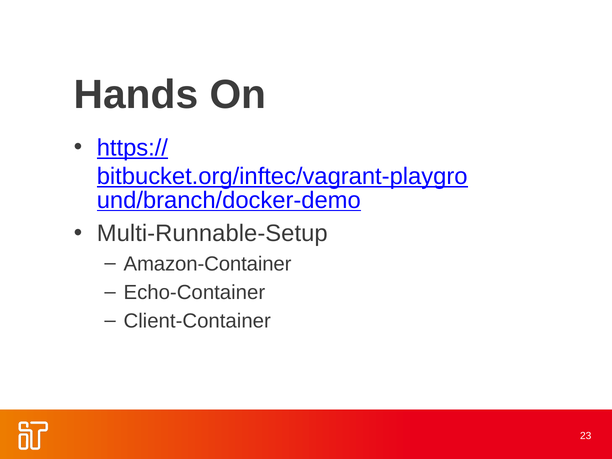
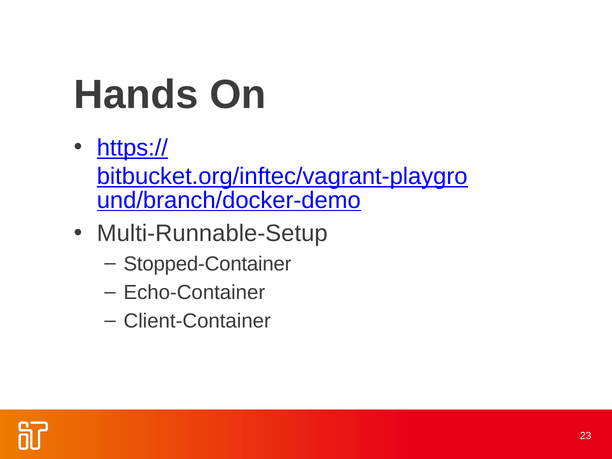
Amazon-Container: Amazon-Container -> Stopped-Container
